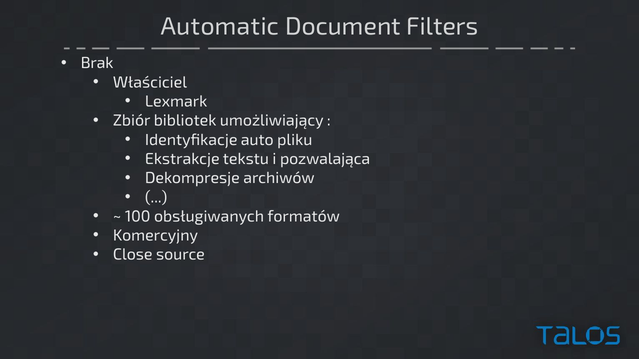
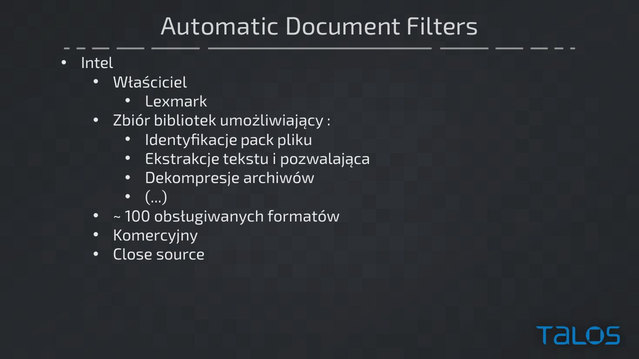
Brak: Brak -> Intel
auto: auto -> pack
